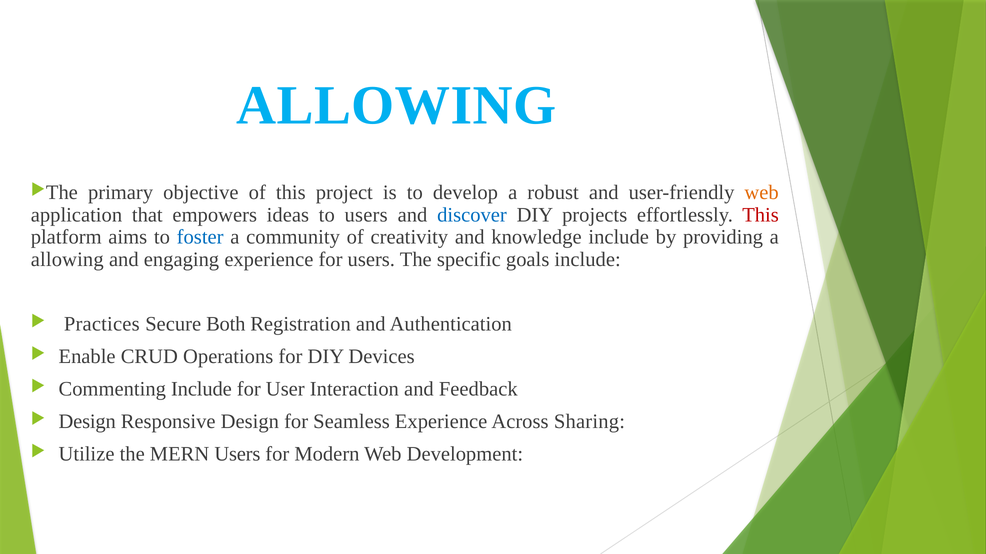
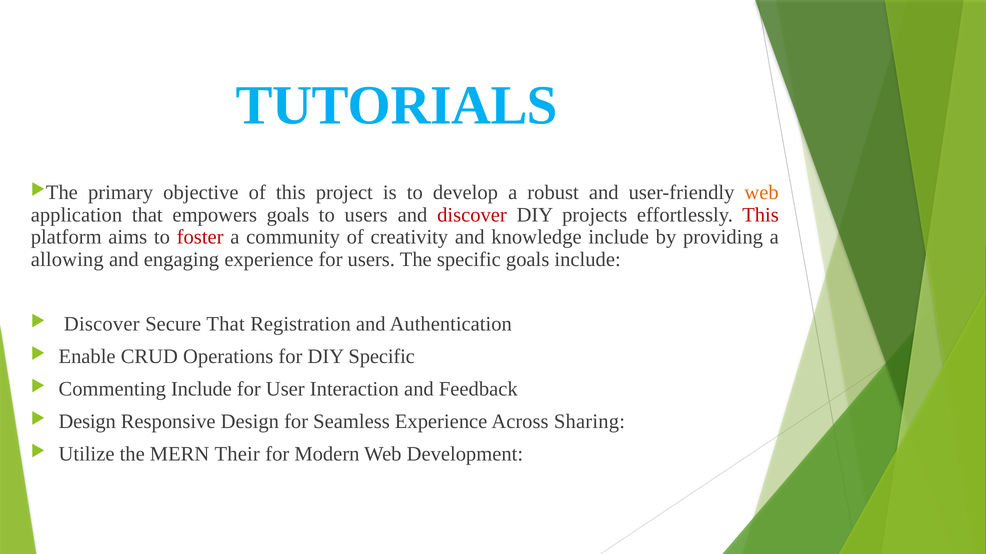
ALLOWING at (396, 106): ALLOWING -> TUTORIALS
empowers ideas: ideas -> goals
discover at (472, 215) colour: blue -> red
foster colour: blue -> red
Practices at (102, 325): Practices -> Discover
Secure Both: Both -> That
DIY Devices: Devices -> Specific
MERN Users: Users -> Their
